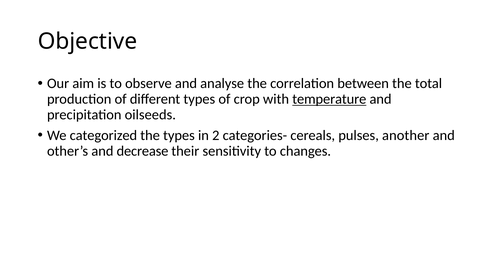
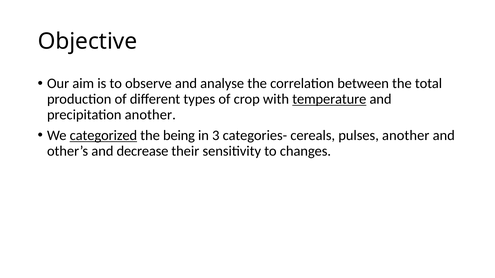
precipitation oilseeds: oilseeds -> another
categorized underline: none -> present
the types: types -> being
2: 2 -> 3
